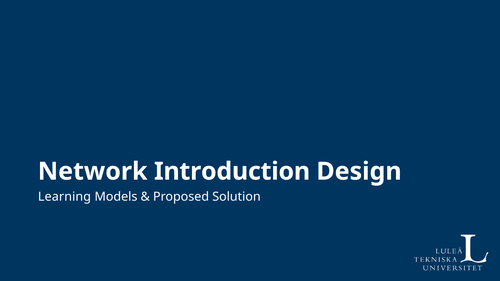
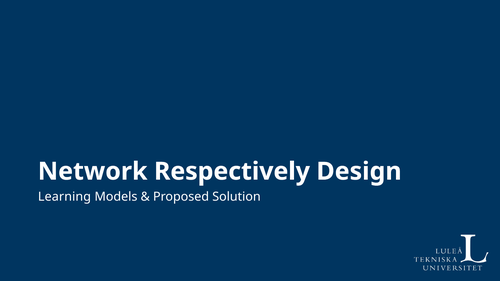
Introduction: Introduction -> Respectively
